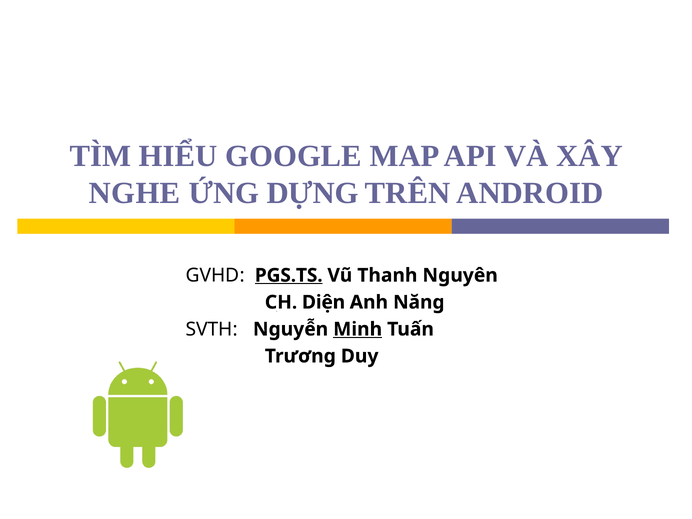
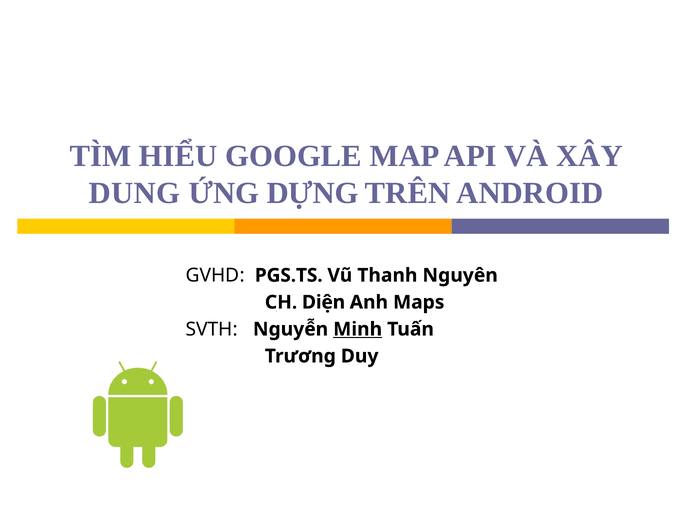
NGHE: NGHE -> DUNG
PGS.TS underline: present -> none
Năng: Năng -> Maps
